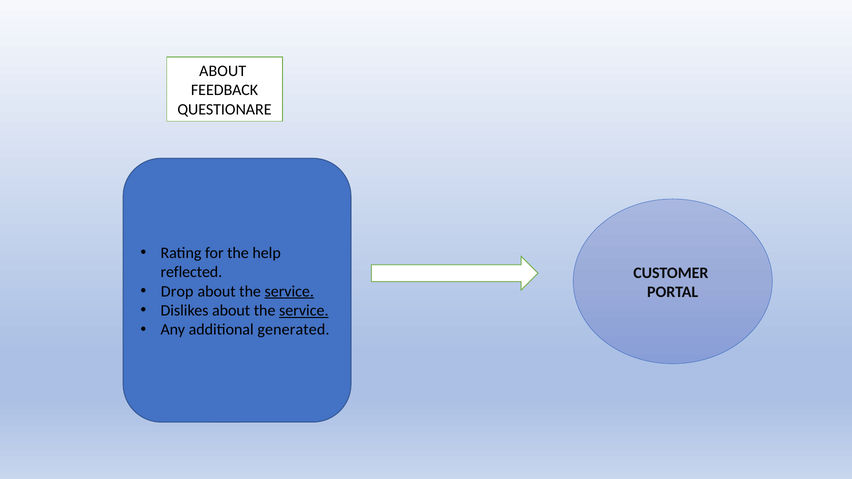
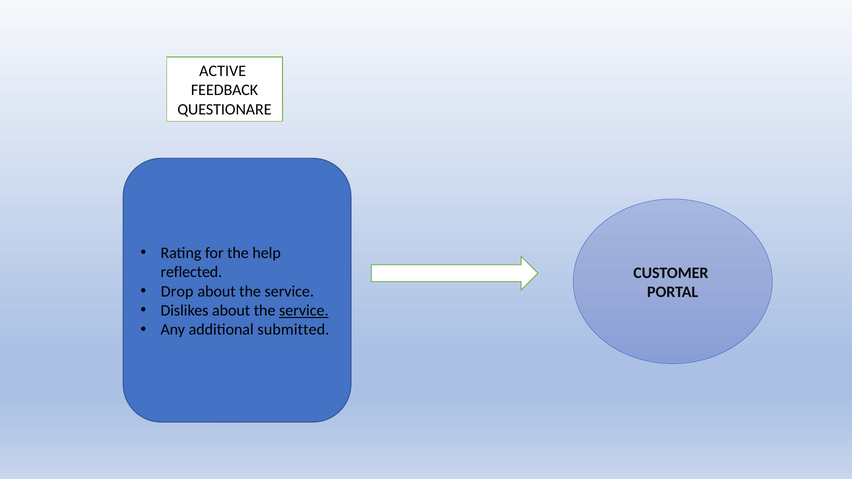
ABOUT at (223, 71): ABOUT -> ACTIVE
service at (289, 291) underline: present -> none
generated: generated -> submitted
